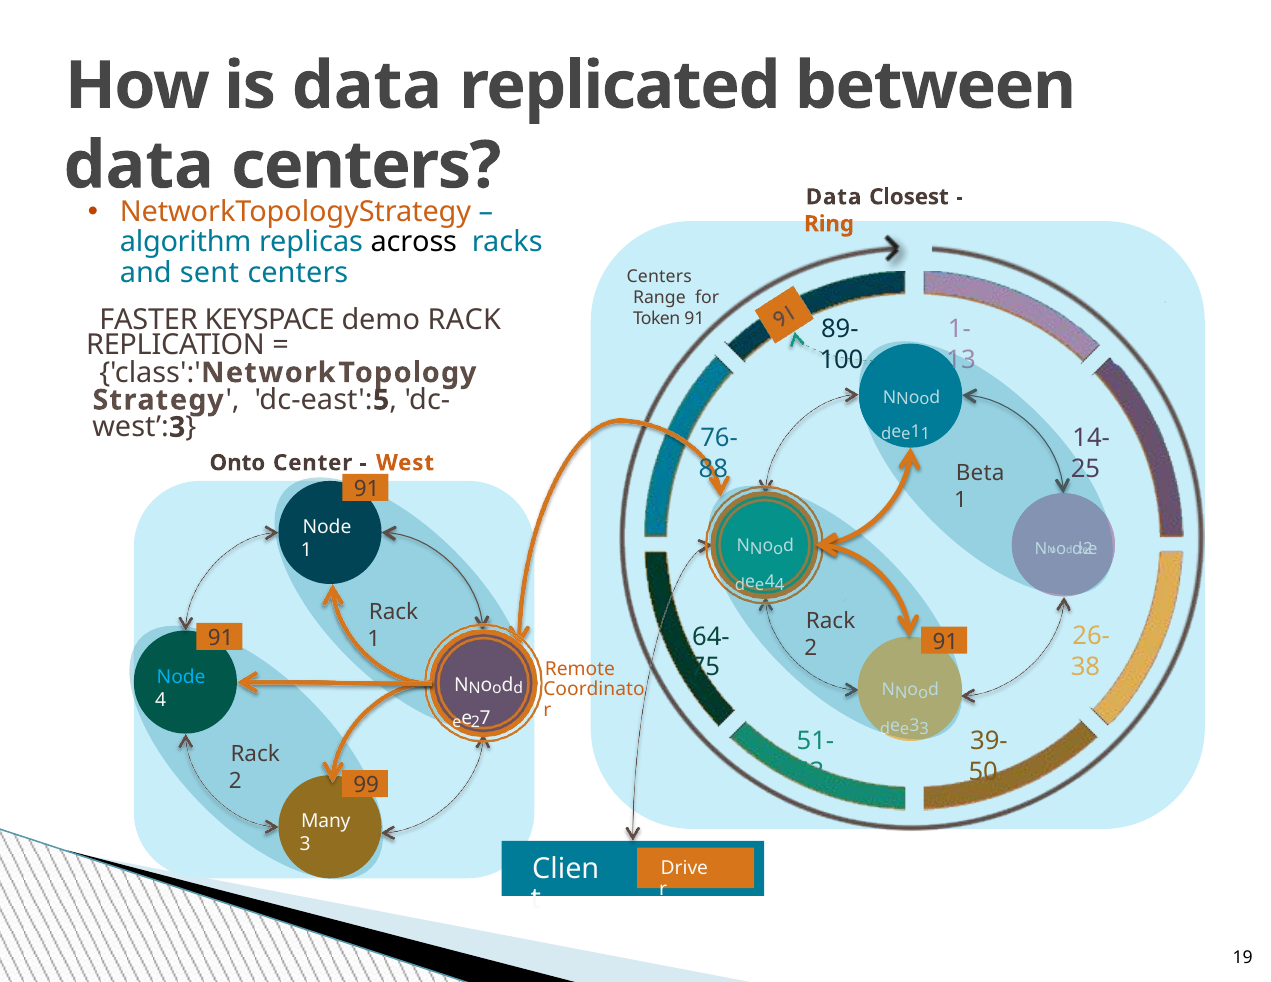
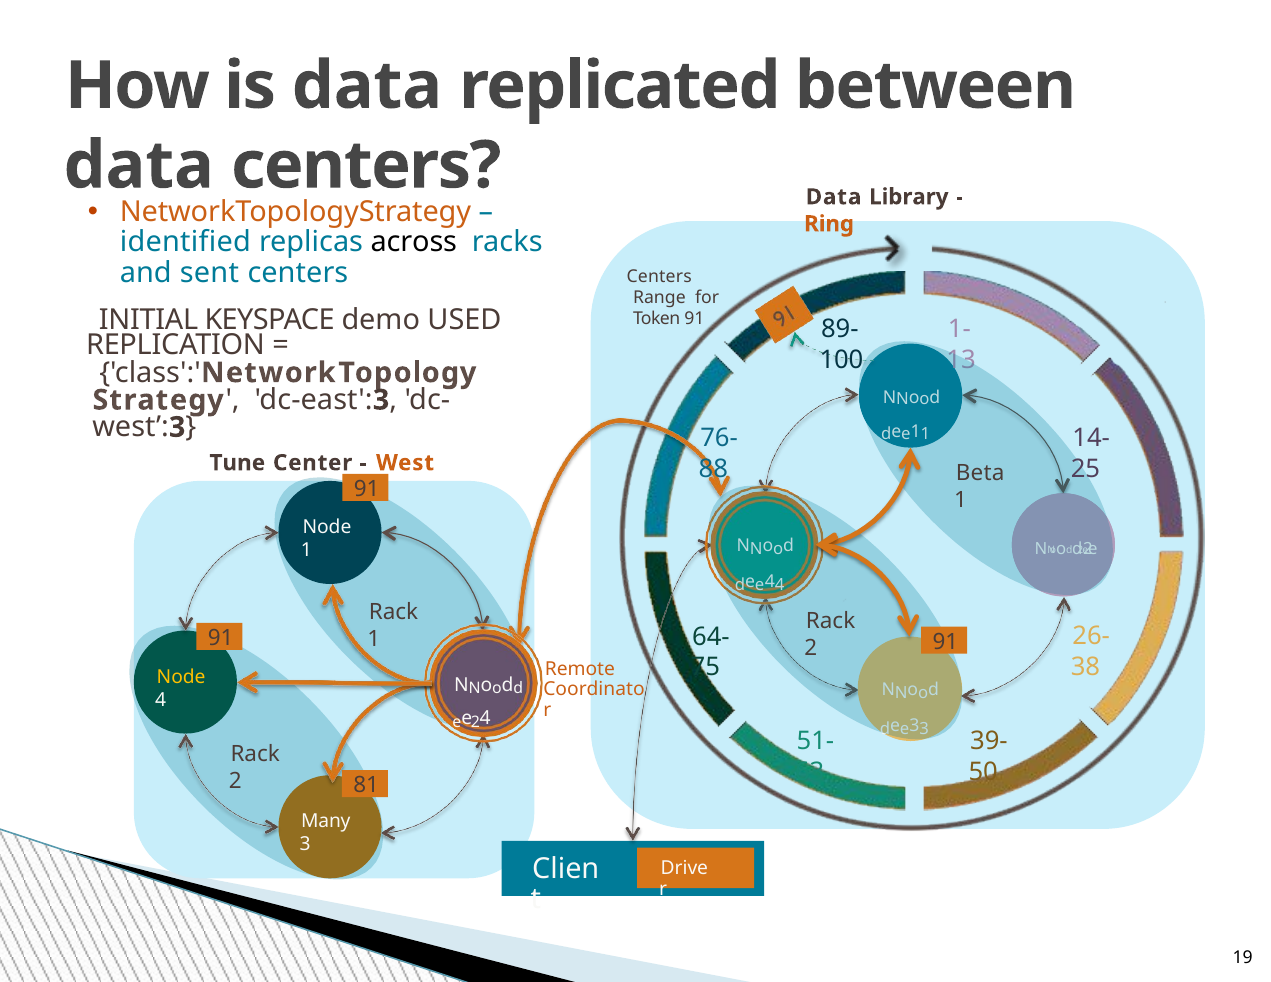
Closest: Closest -> Library
algorithm: algorithm -> identified
FASTER: FASTER -> INITIAL
demo RACK: RACK -> USED
5 at (381, 400): 5 -> 3
Onto: Onto -> Tune
Node at (181, 677) colour: light blue -> yellow
2 7: 7 -> 4
99: 99 -> 81
